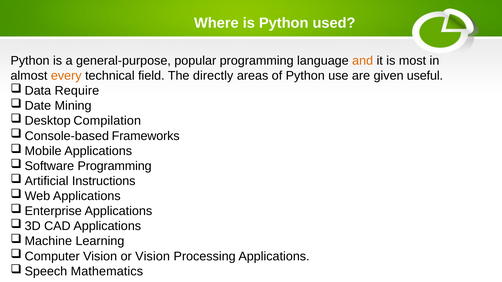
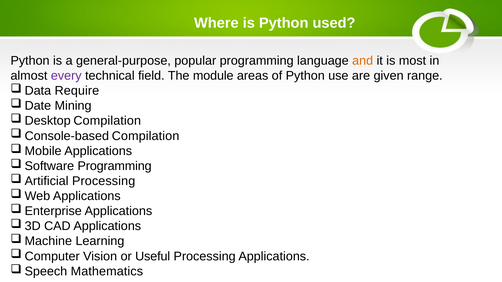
every colour: orange -> purple
directly: directly -> module
useful: useful -> range
Frameworks at (146, 136): Frameworks -> Compilation
Instructions at (104, 181): Instructions -> Processing
or Vision: Vision -> Useful
